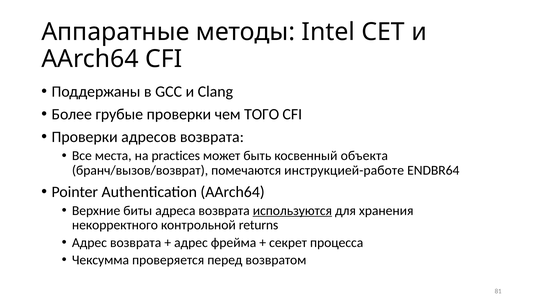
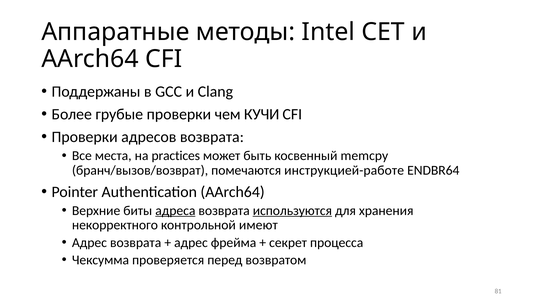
ТОГО: ТОГО -> КУЧИ
объекта: объекта -> memcpy
адреса underline: none -> present
returns: returns -> имеют
